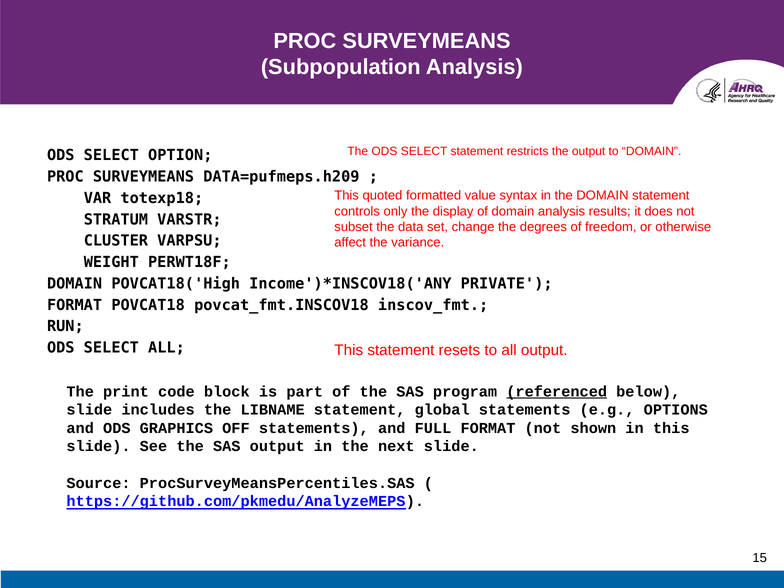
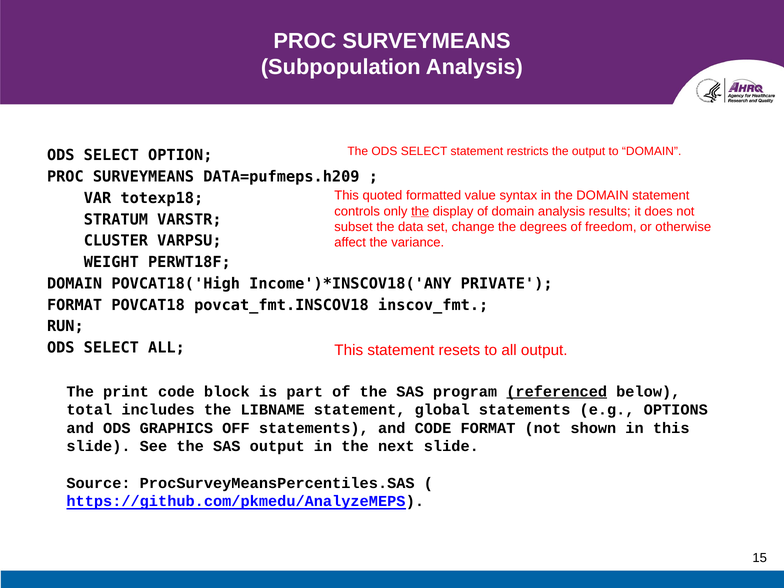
the at (420, 211) underline: none -> present
slide at (89, 410): slide -> total
and FULL: FULL -> CODE
